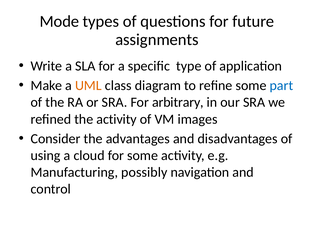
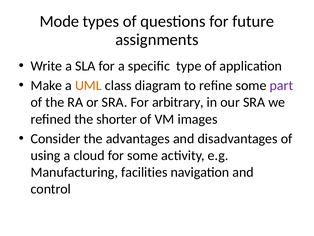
part colour: blue -> purple
the activity: activity -> shorter
possibly: possibly -> facilities
